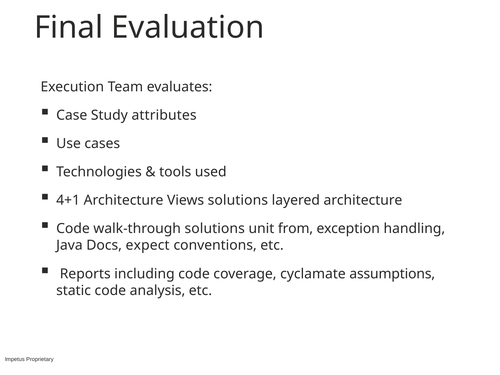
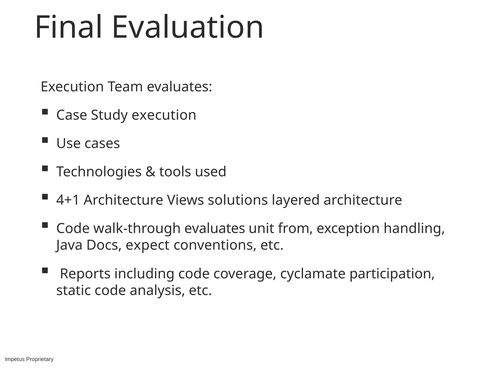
Study attributes: attributes -> execution
walk-through solutions: solutions -> evaluates
assumptions: assumptions -> participation
